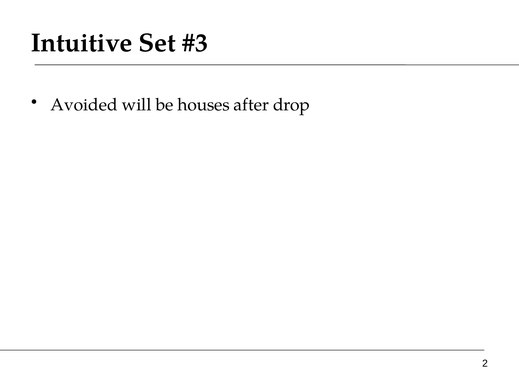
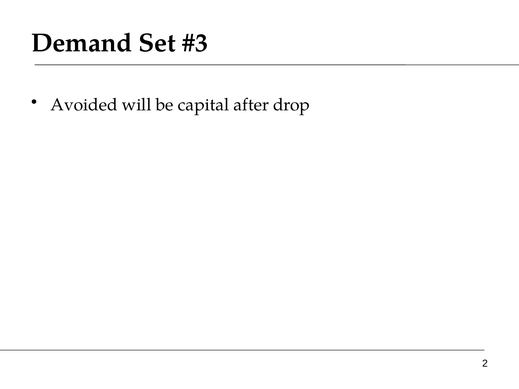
Intuitive: Intuitive -> Demand
houses: houses -> capital
